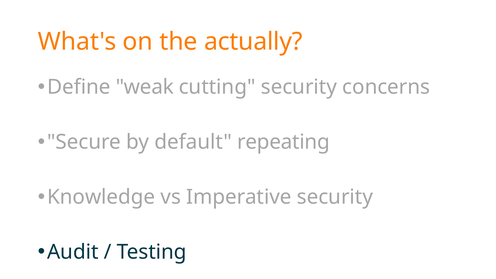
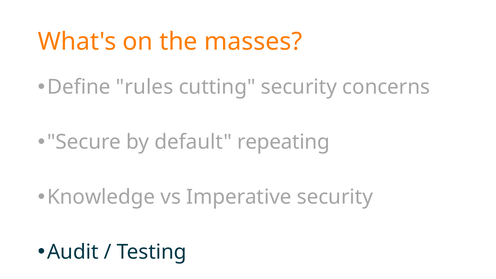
actually: actually -> masses
weak: weak -> rules
